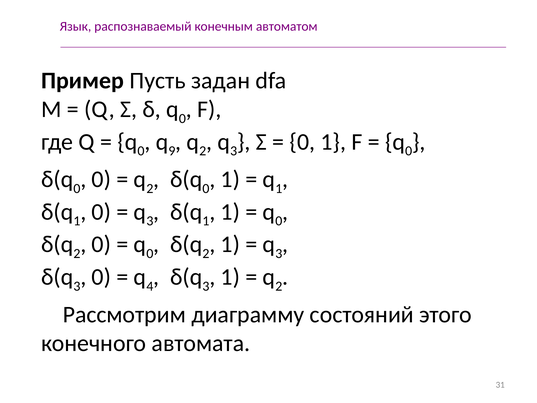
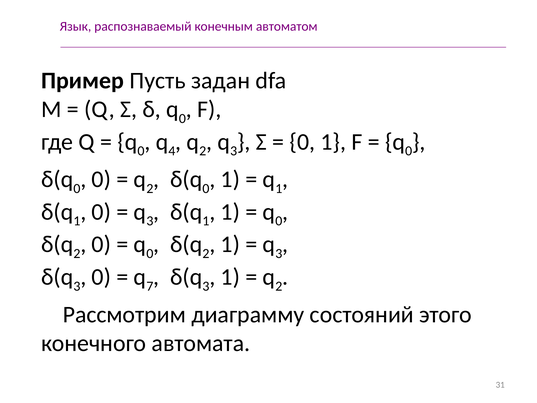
9: 9 -> 4
4: 4 -> 7
